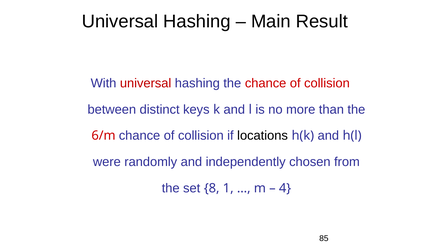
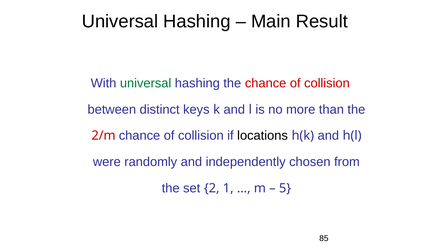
universal at (146, 83) colour: red -> green
6/m: 6/m -> 2/m
8: 8 -> 2
4: 4 -> 5
